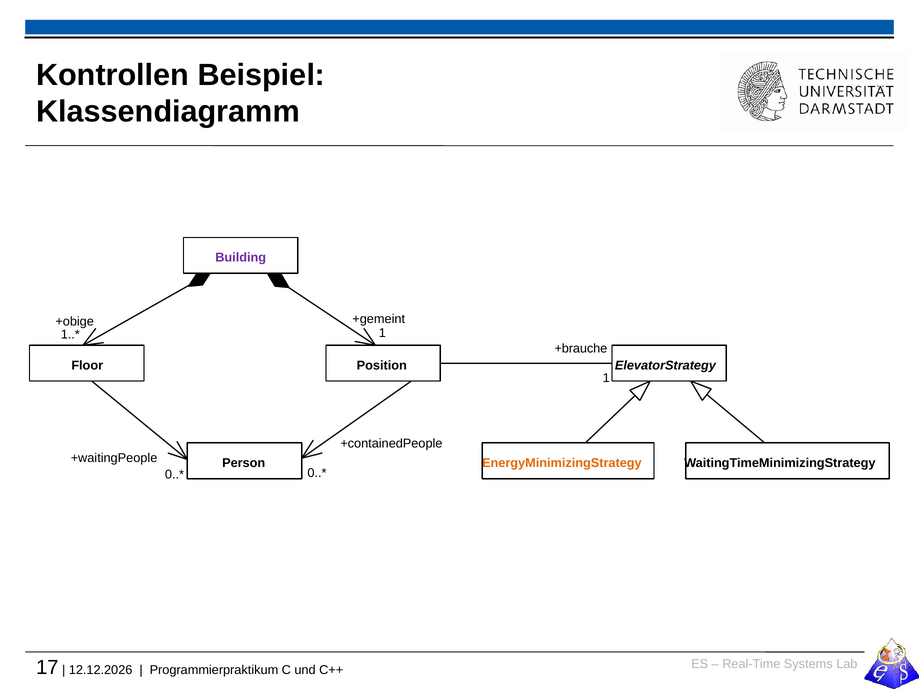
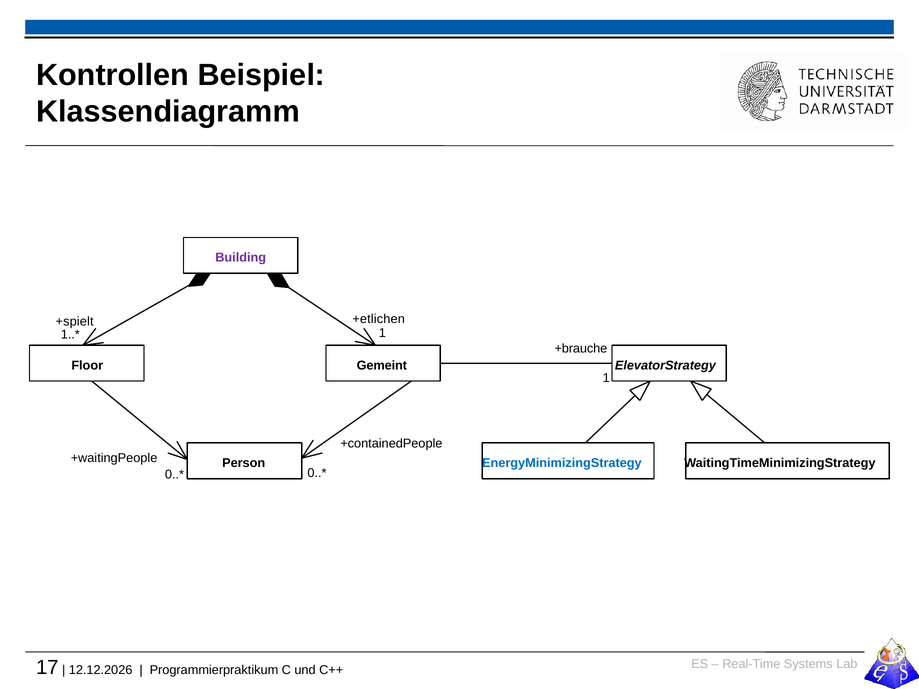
+gemeint: +gemeint -> +etlichen
+obige: +obige -> +spielt
Position: Position -> Gemeint
EnergyMinimizingStrategy colour: orange -> blue
